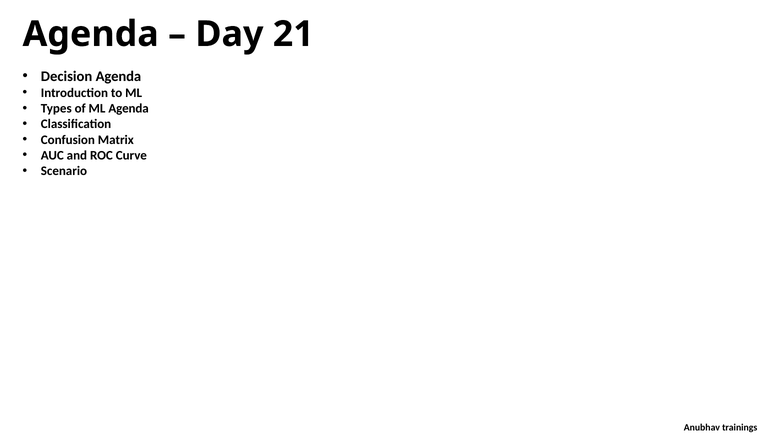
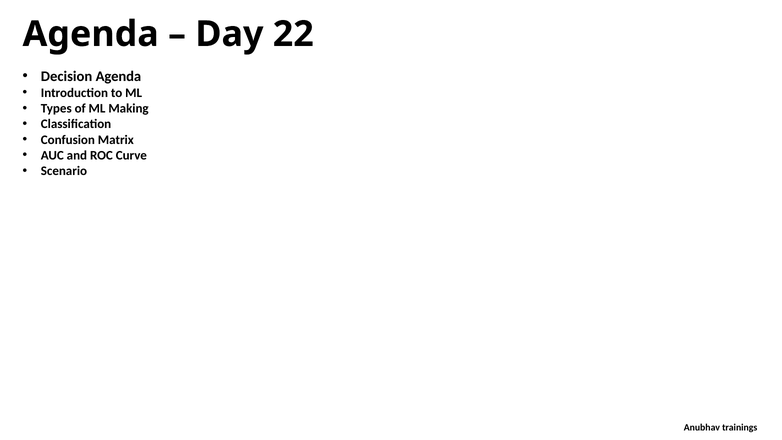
21: 21 -> 22
ML Agenda: Agenda -> Making
